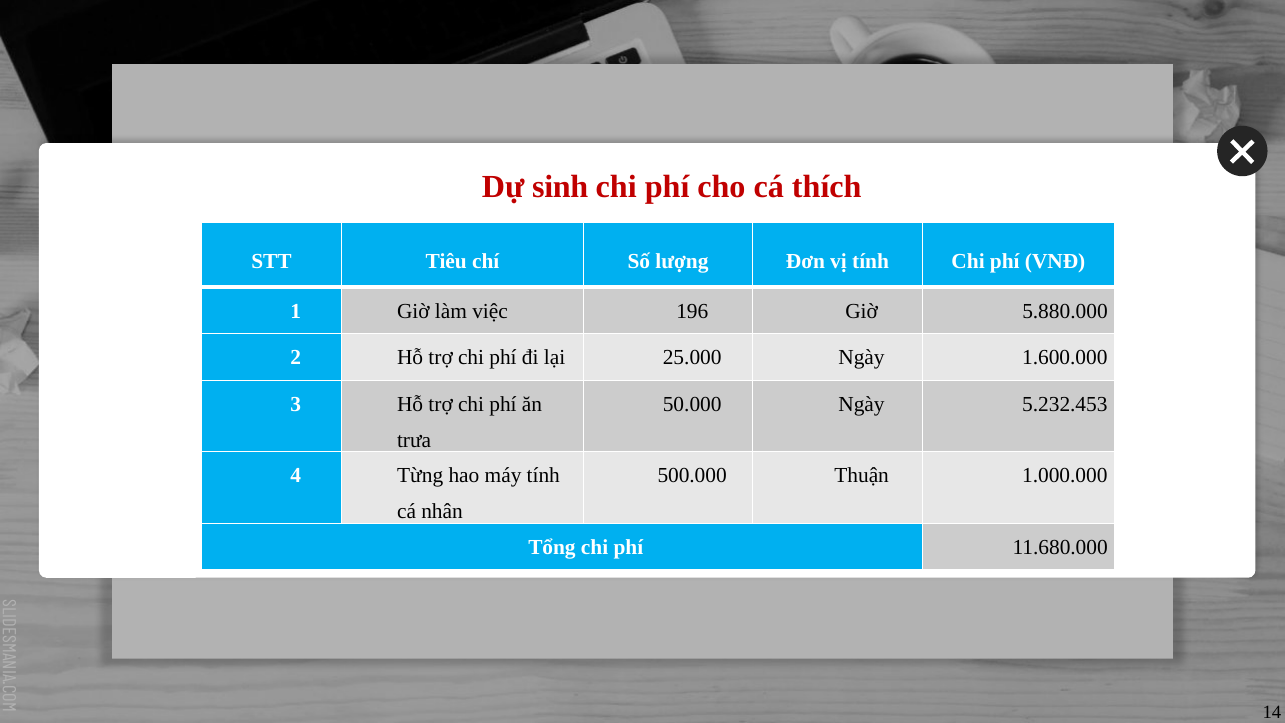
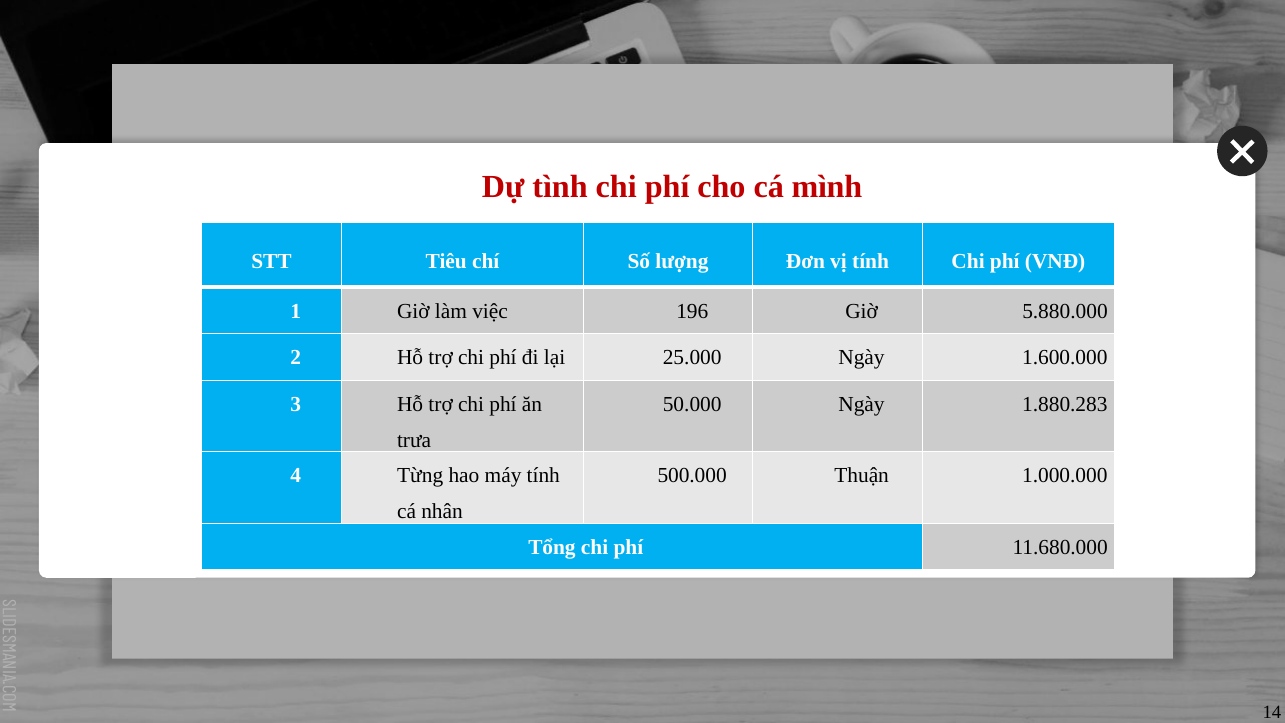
sinh: sinh -> tình
thích: thích -> mình
5.232.453: 5.232.453 -> 1.880.283
